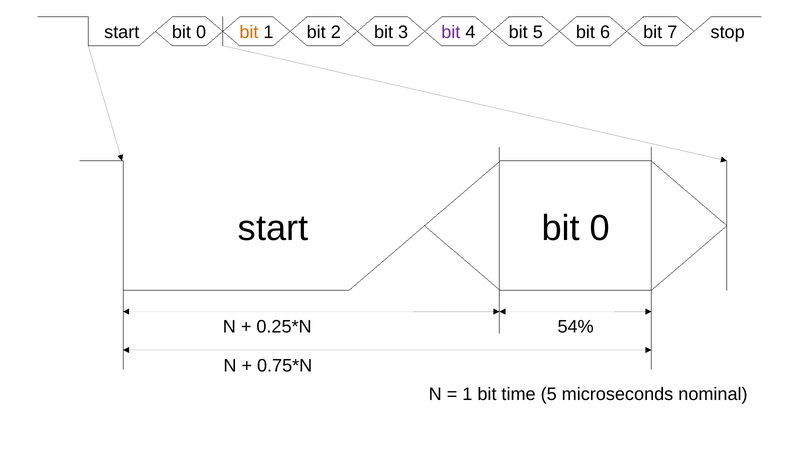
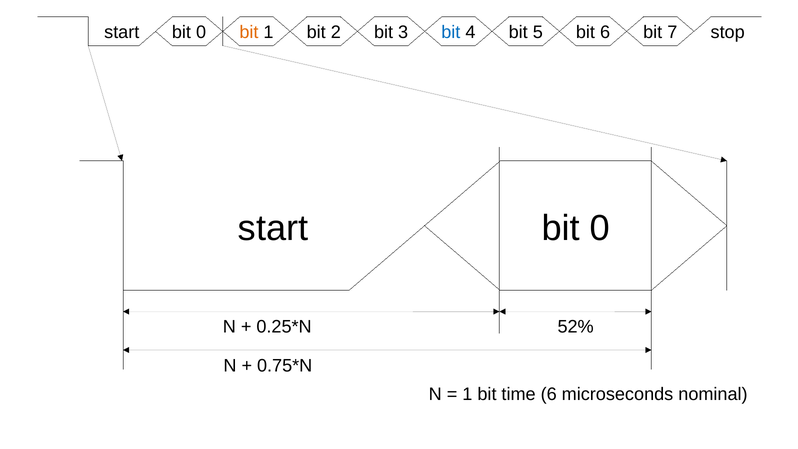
bit at (451, 32) colour: purple -> blue
54%: 54% -> 52%
time 5: 5 -> 6
